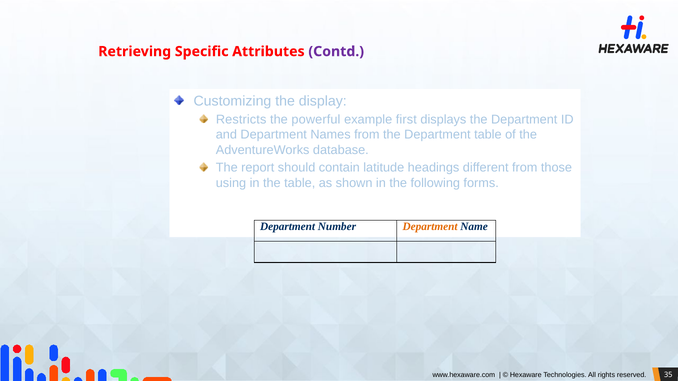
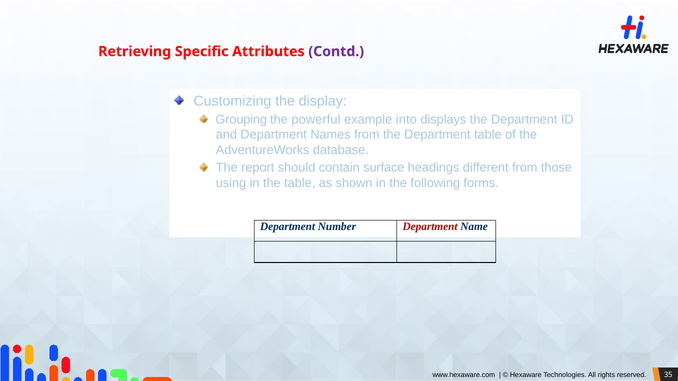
Restricts: Restricts -> Grouping
first: first -> into
latitude: latitude -> surface
Department at (430, 227) colour: orange -> red
